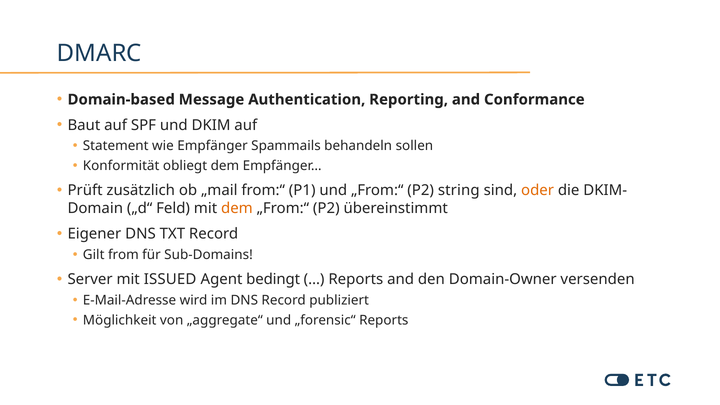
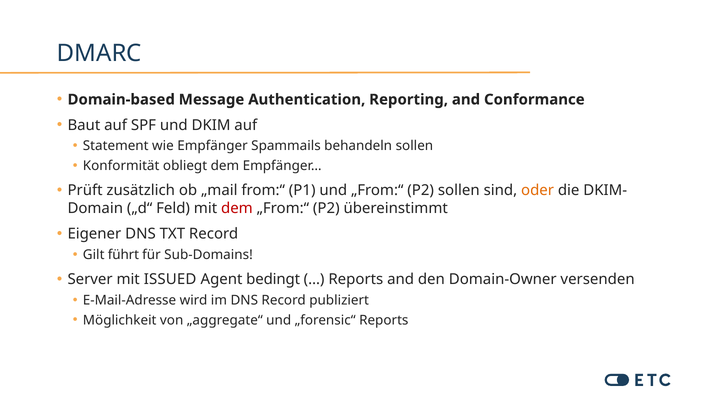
P2 string: string -> sollen
dem at (237, 208) colour: orange -> red
from: from -> führt
